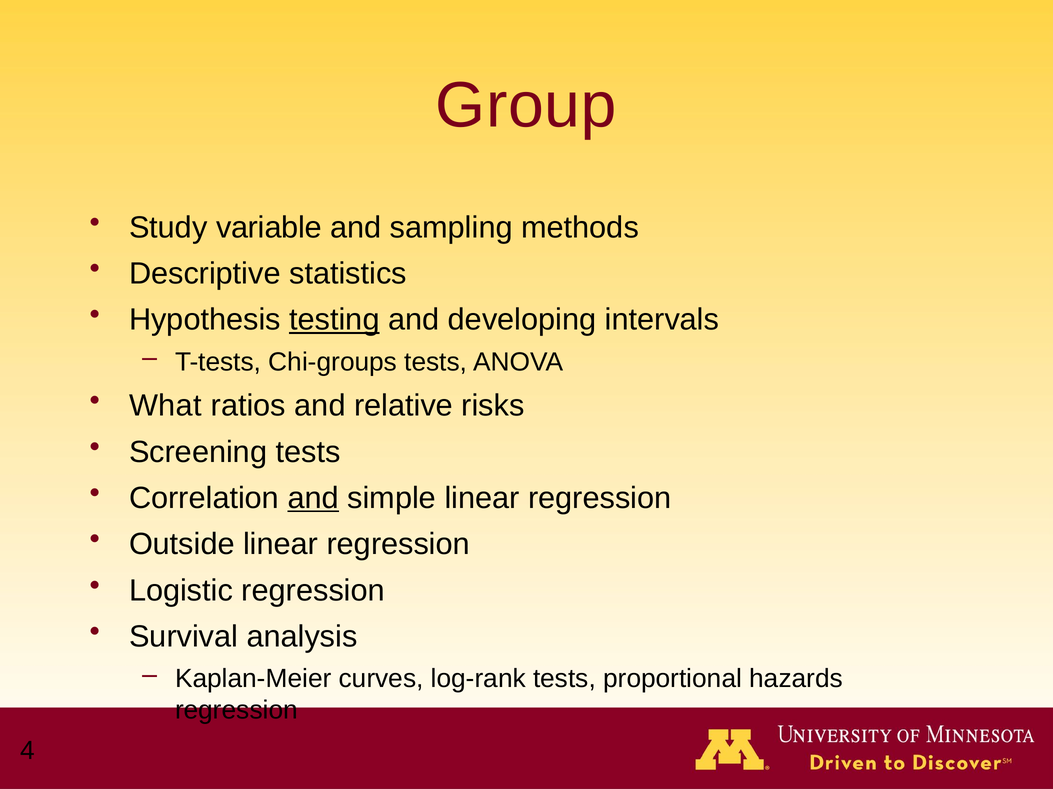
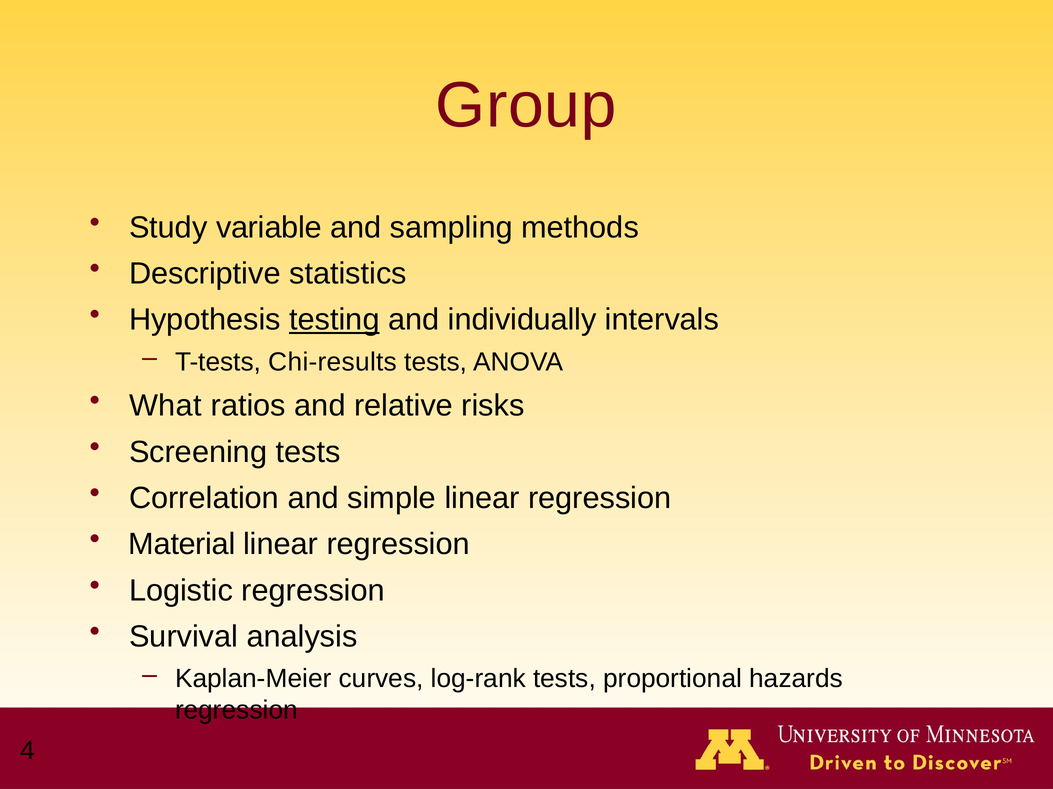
developing: developing -> individually
Chi-groups: Chi-groups -> Chi-results
and at (313, 499) underline: present -> none
Outside: Outside -> Material
